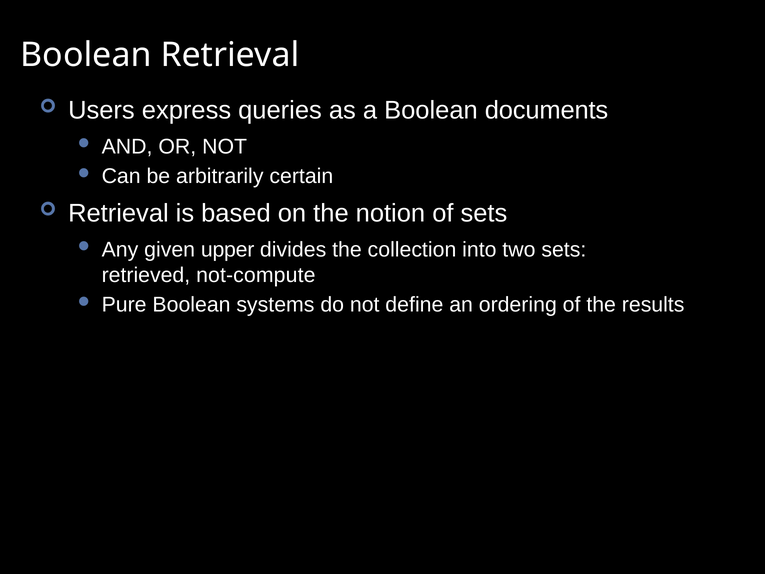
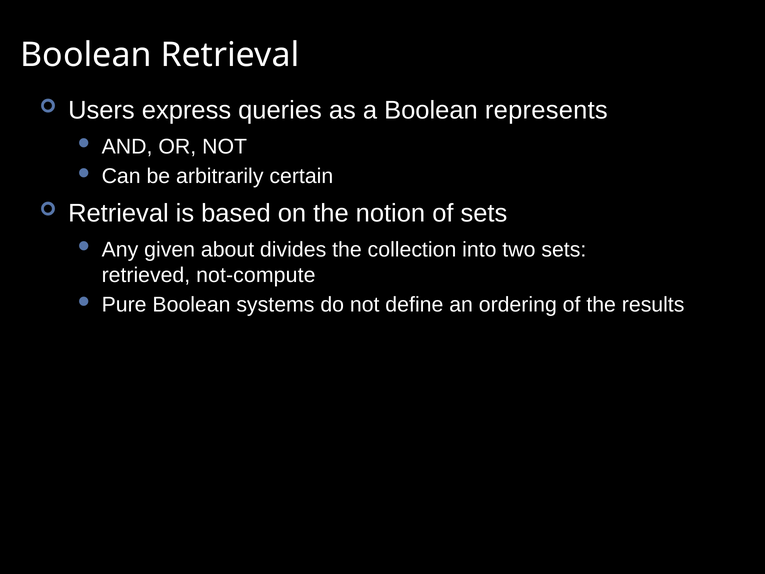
documents: documents -> represents
upper: upper -> about
